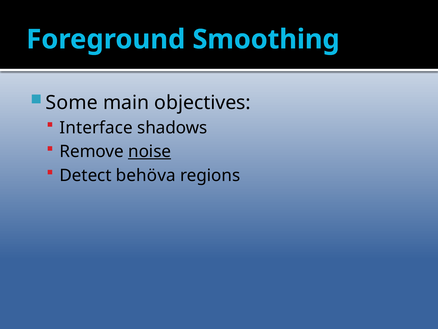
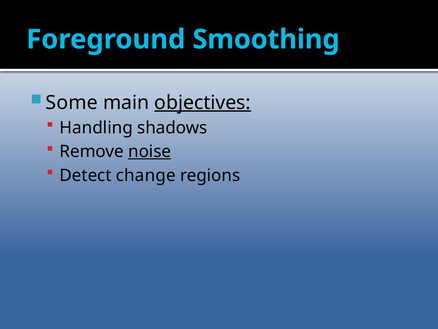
objectives underline: none -> present
Interface: Interface -> Handling
behöva: behöva -> change
